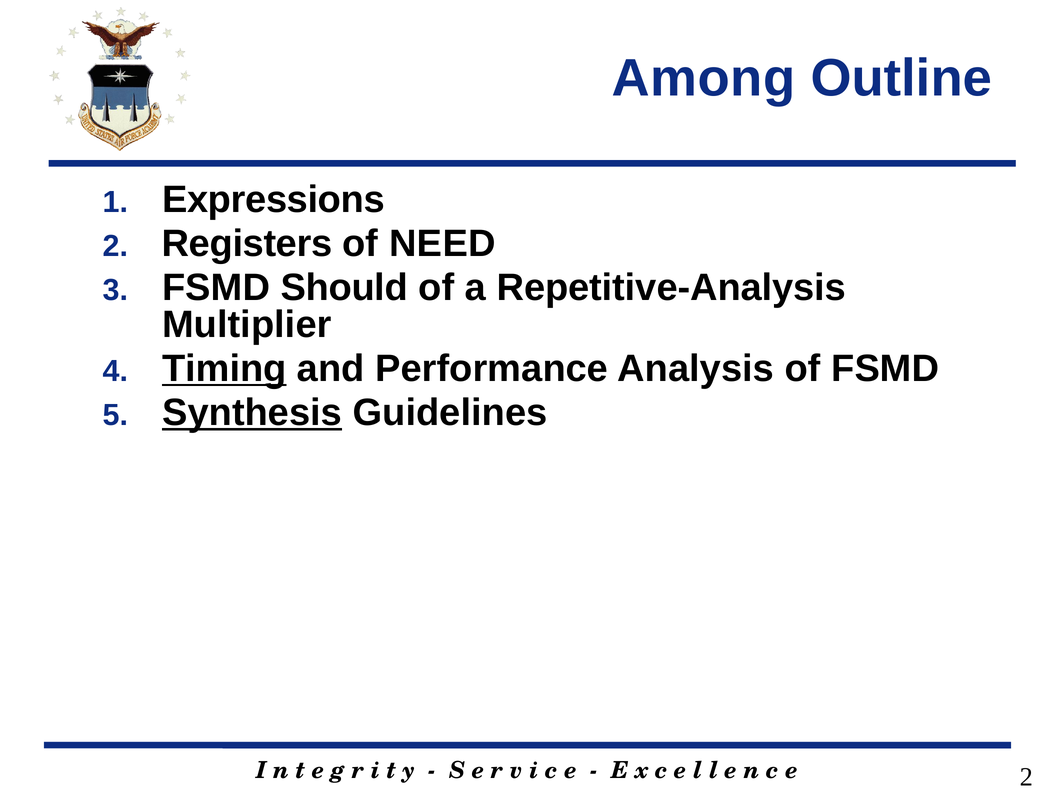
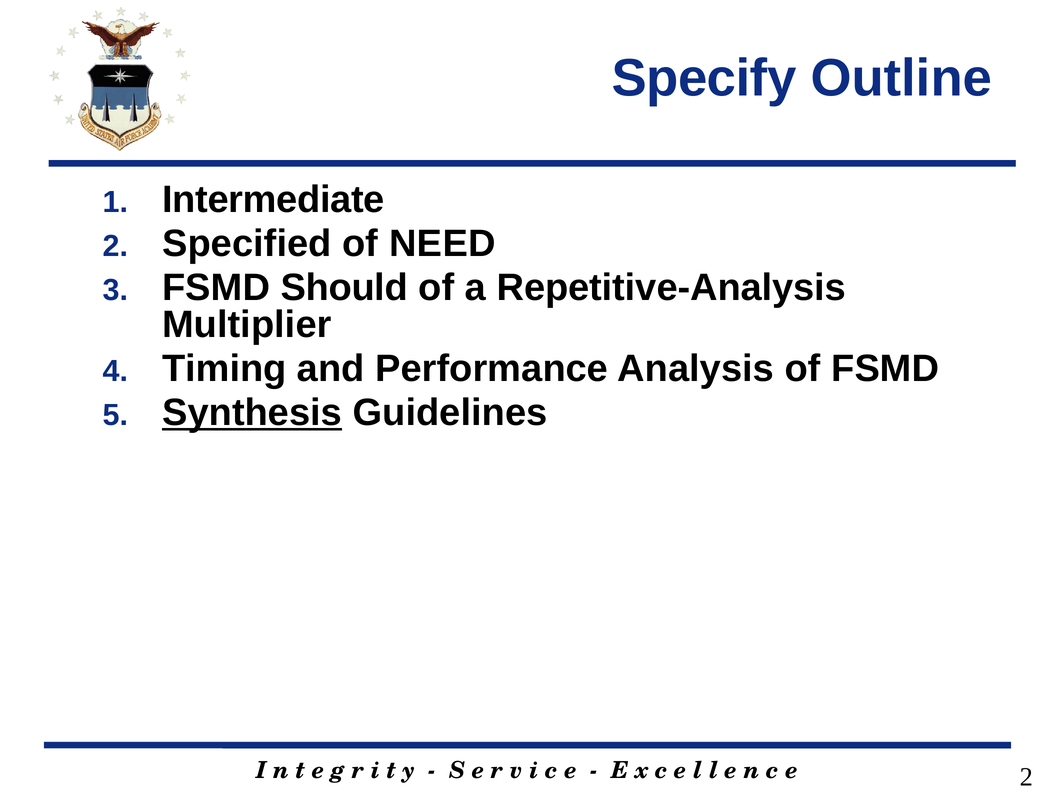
Among: Among -> Specify
Expressions: Expressions -> Intermediate
Registers: Registers -> Specified
Timing underline: present -> none
